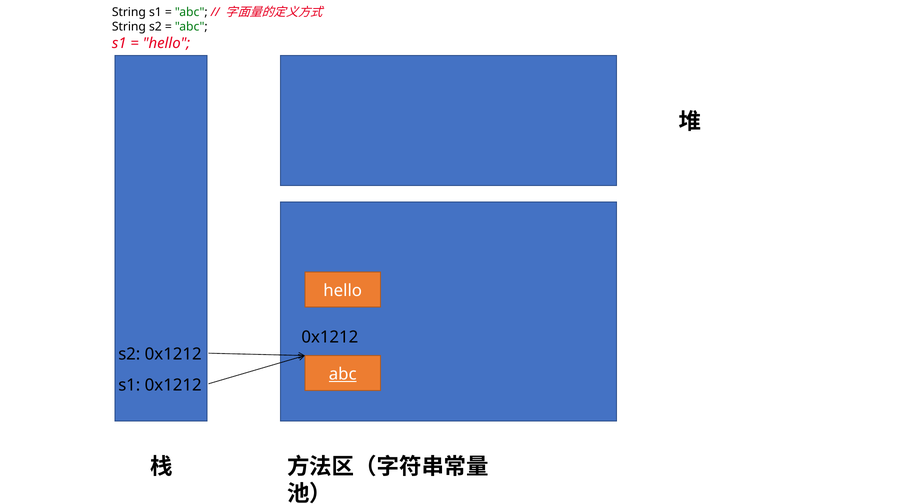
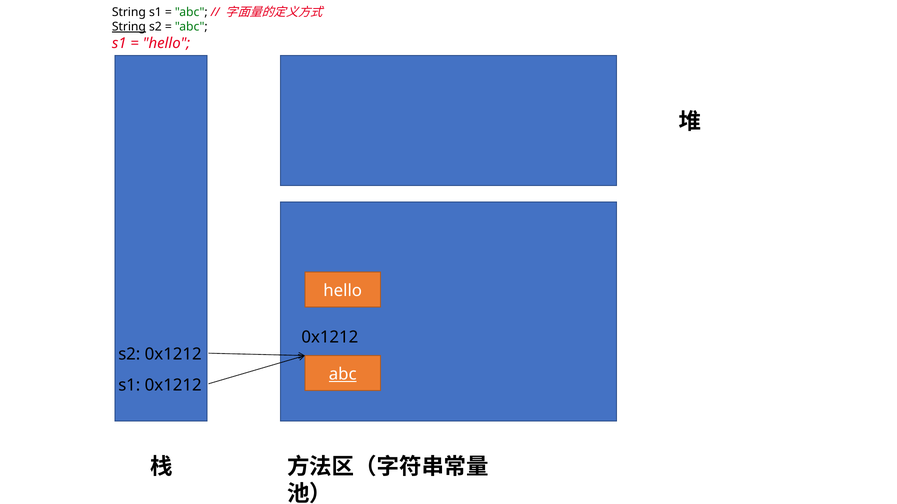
String at (129, 27) underline: none -> present
